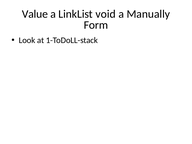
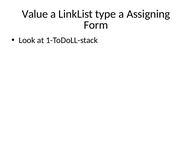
void: void -> type
Manually: Manually -> Assigning
